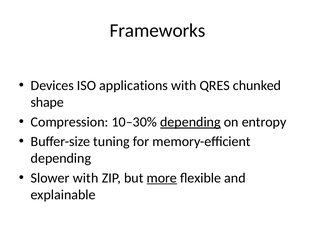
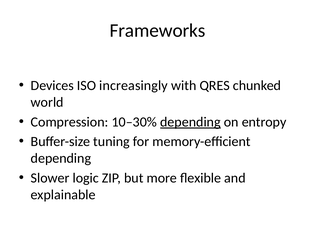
applications: applications -> increasingly
shape: shape -> world
Slower with: with -> logic
more underline: present -> none
